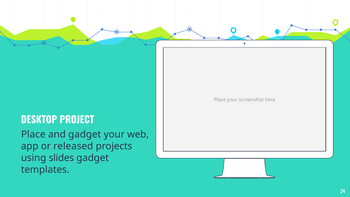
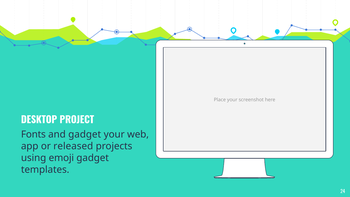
Place at (33, 134): Place -> Fonts
slides: slides -> emoji
